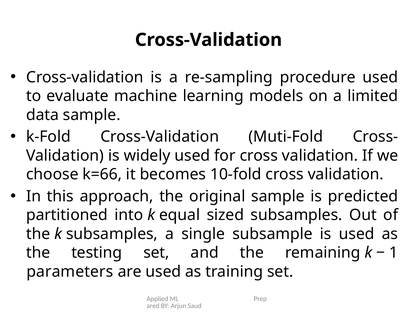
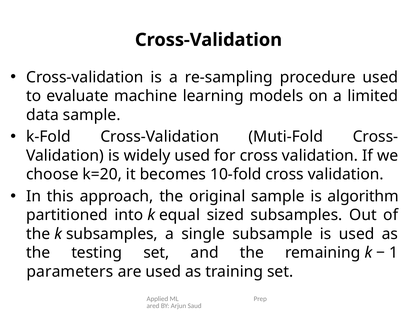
k=66: k=66 -> k=20
predicted: predicted -> algorithm
